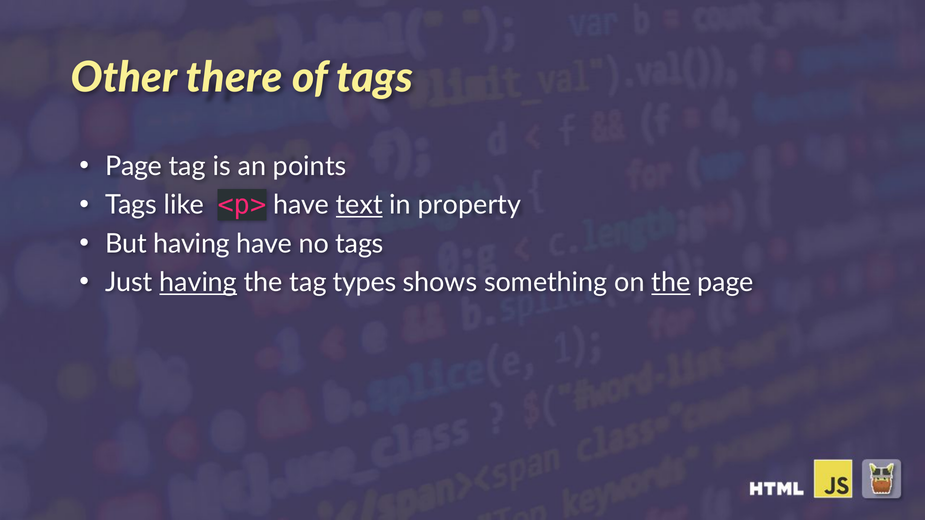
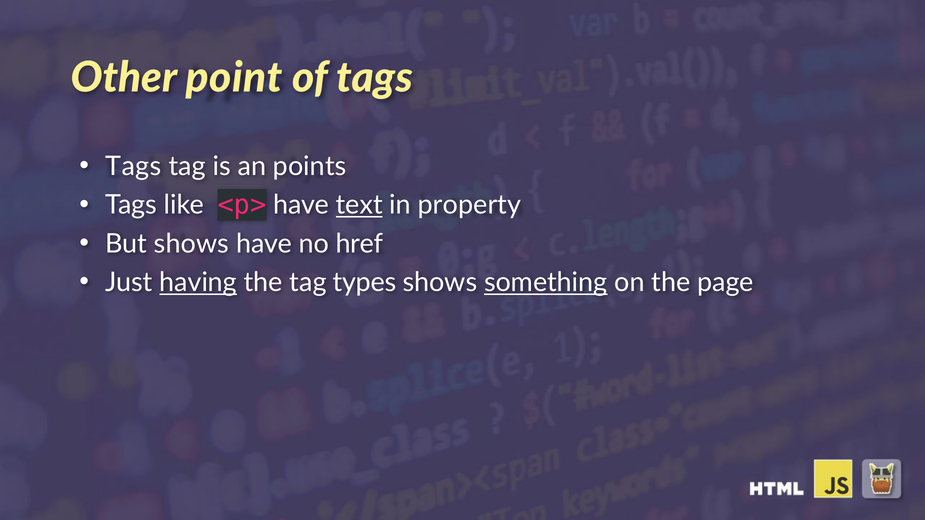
there: there -> point
Page at (134, 166): Page -> Tags
But having: having -> shows
no tags: tags -> href
something underline: none -> present
the at (671, 283) underline: present -> none
